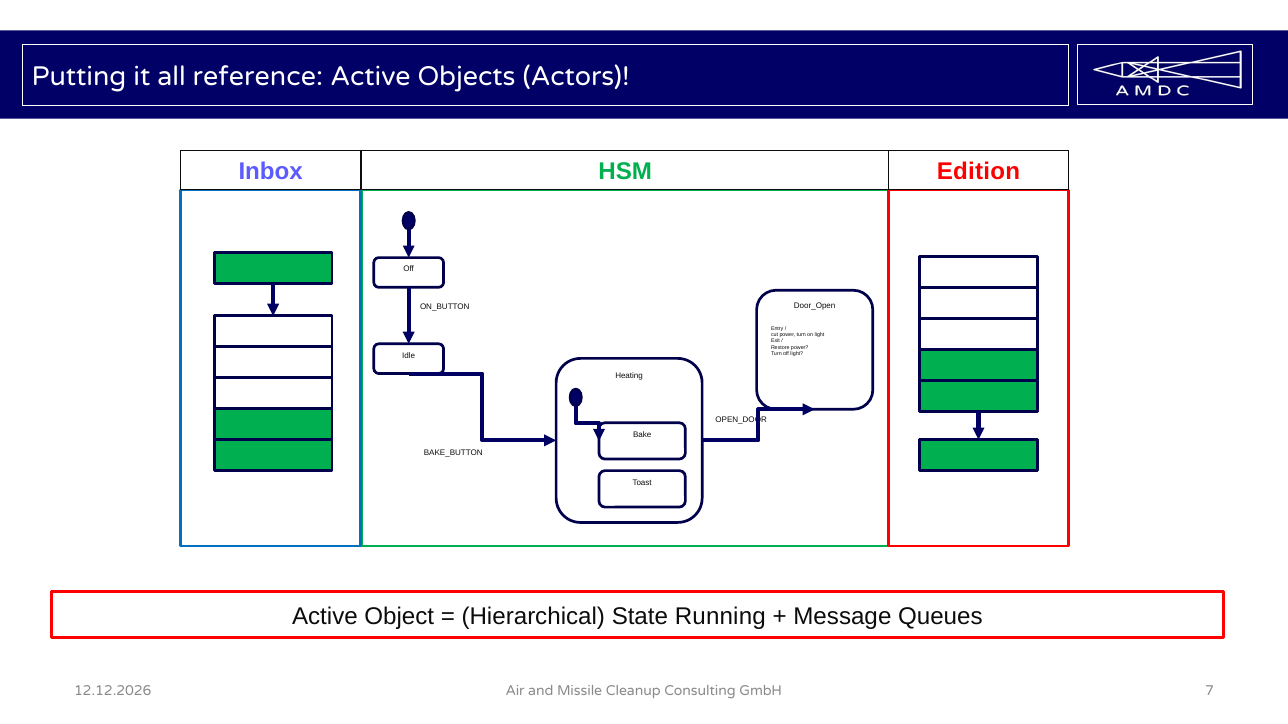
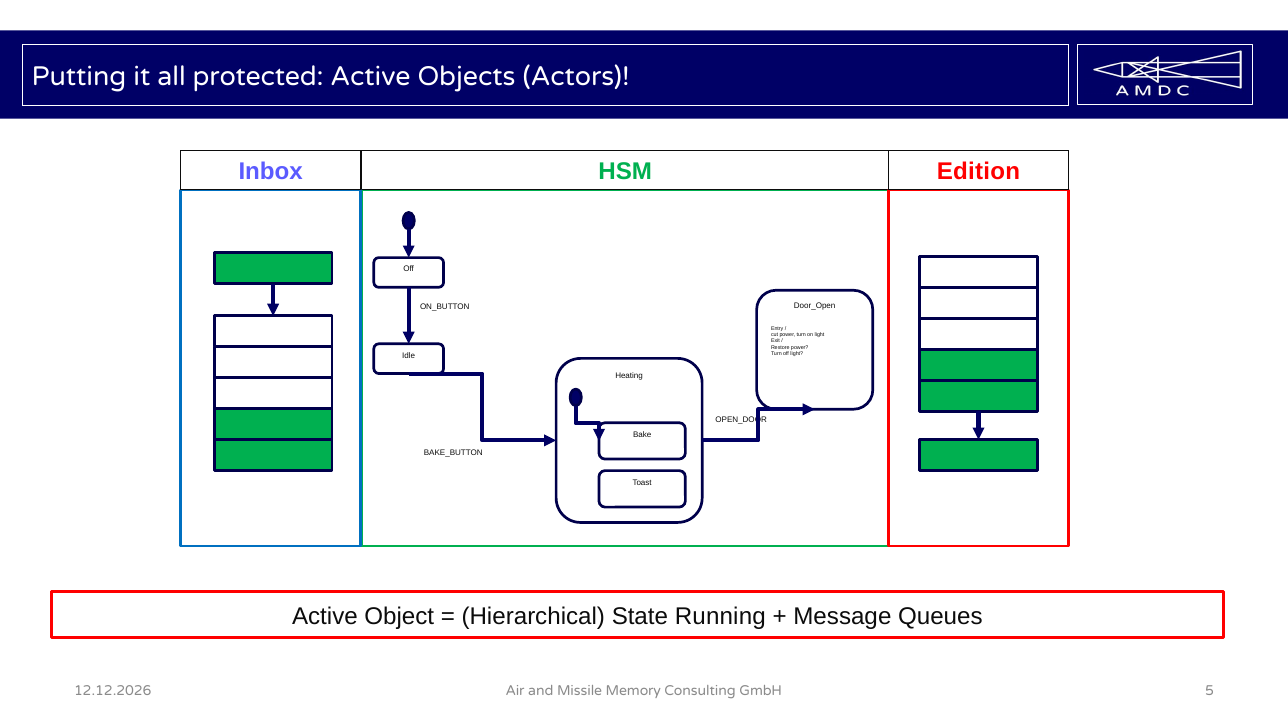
reference: reference -> protected
Cleanup: Cleanup -> Memory
7: 7 -> 5
